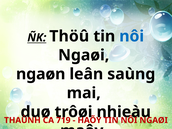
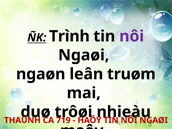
Thöû: Thöû -> Trình
nôi at (132, 36) colour: blue -> purple
saùng: saùng -> truøm
